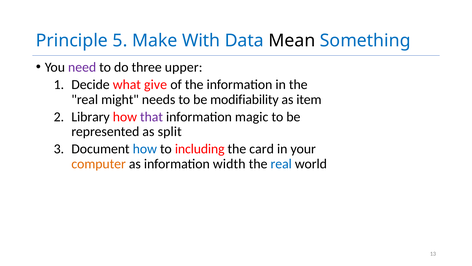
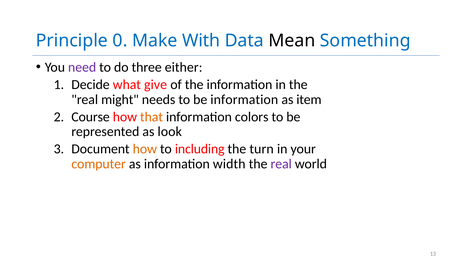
5: 5 -> 0
upper: upper -> either
be modifiability: modifiability -> information
Library: Library -> Course
that colour: purple -> orange
magic: magic -> colors
split: split -> look
how at (145, 149) colour: blue -> orange
card: card -> turn
real at (281, 164) colour: blue -> purple
